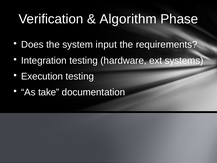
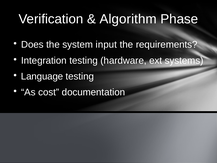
Execution: Execution -> Language
take: take -> cost
